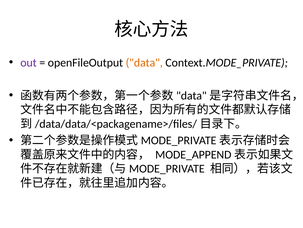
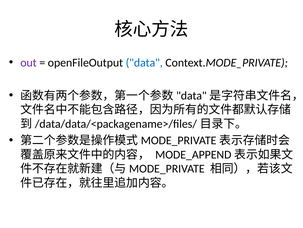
data colour: orange -> blue
